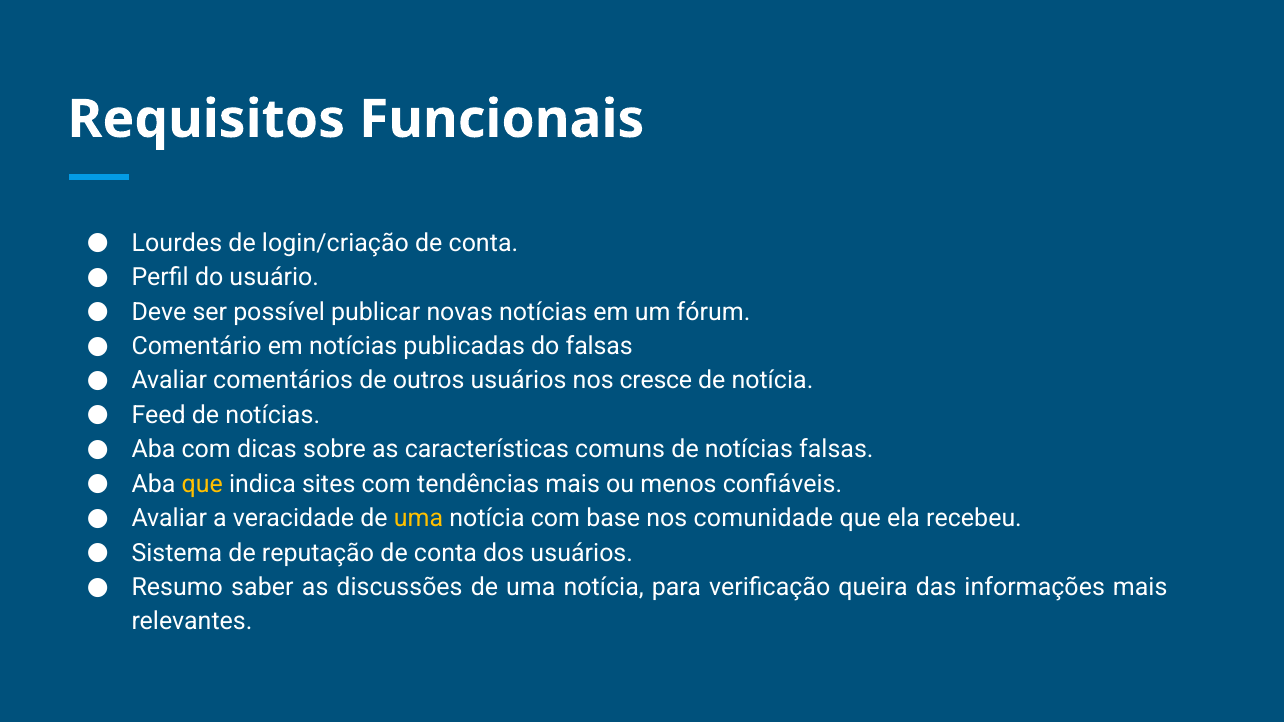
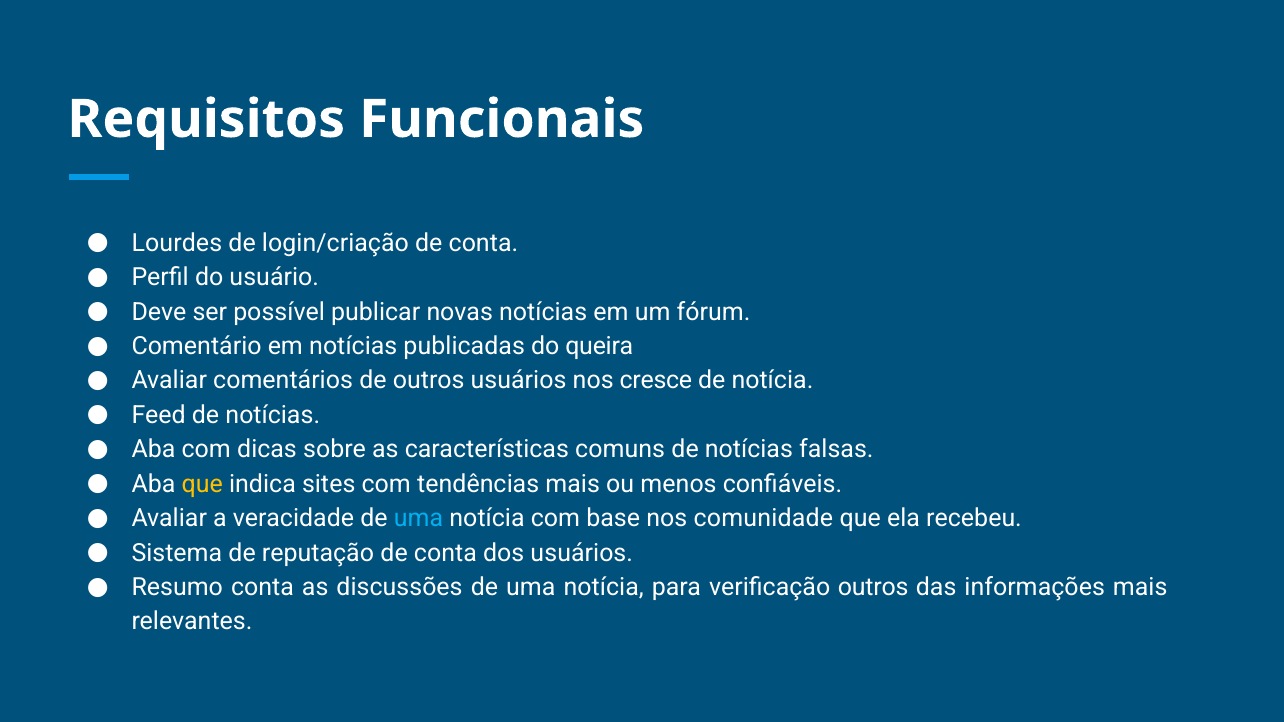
do falsas: falsas -> queira
uma at (419, 519) colour: yellow -> light blue
Resumo saber: saber -> conta
verificação queira: queira -> outros
